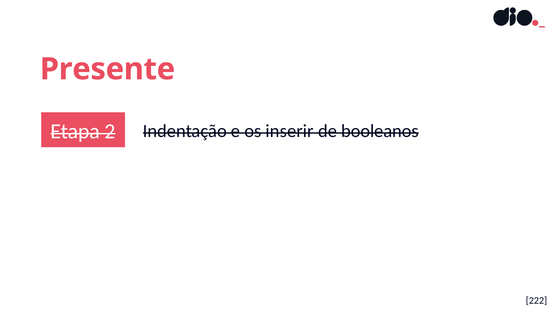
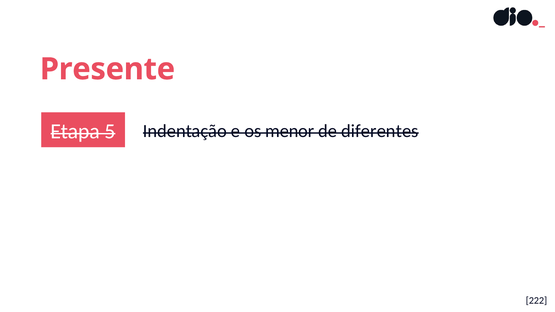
2: 2 -> 5
inserir: inserir -> menor
booleanos: booleanos -> diferentes
